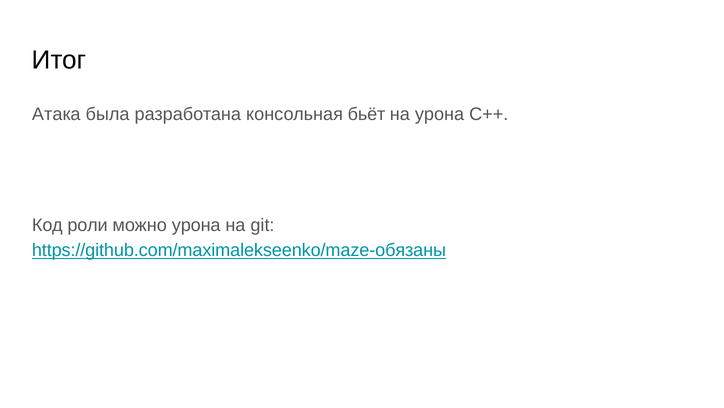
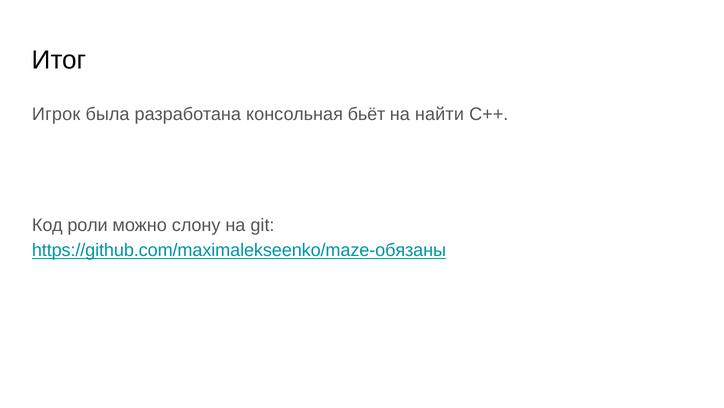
Атака: Атака -> Игрок
на урона: урона -> найти
можно урона: урона -> слону
